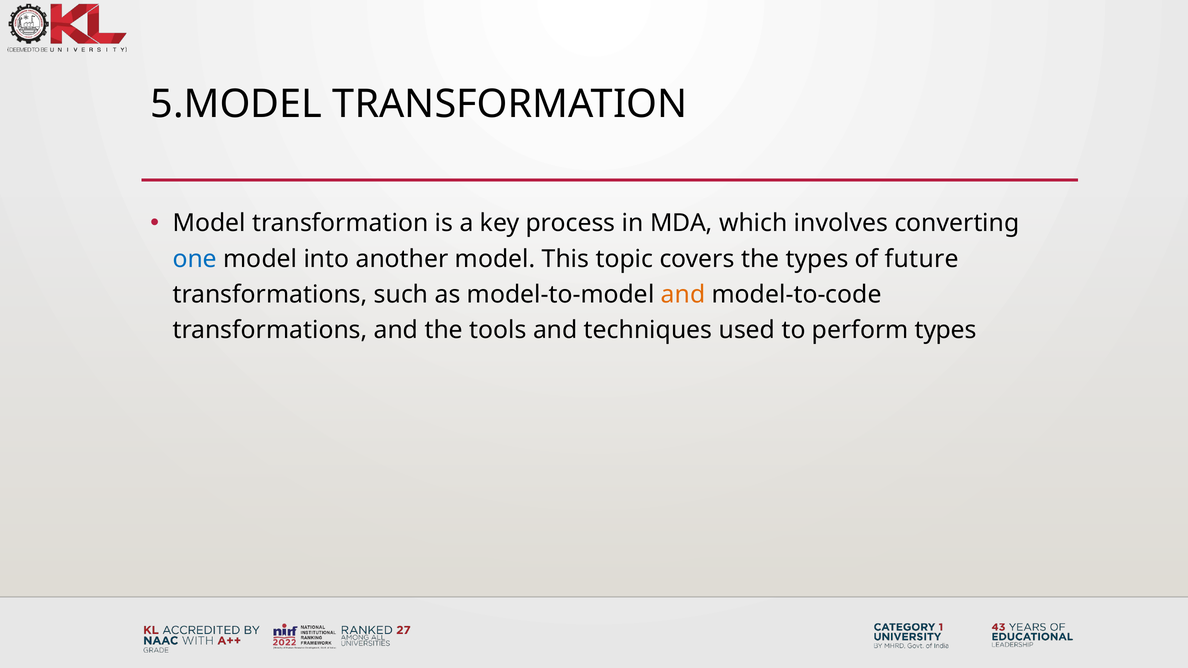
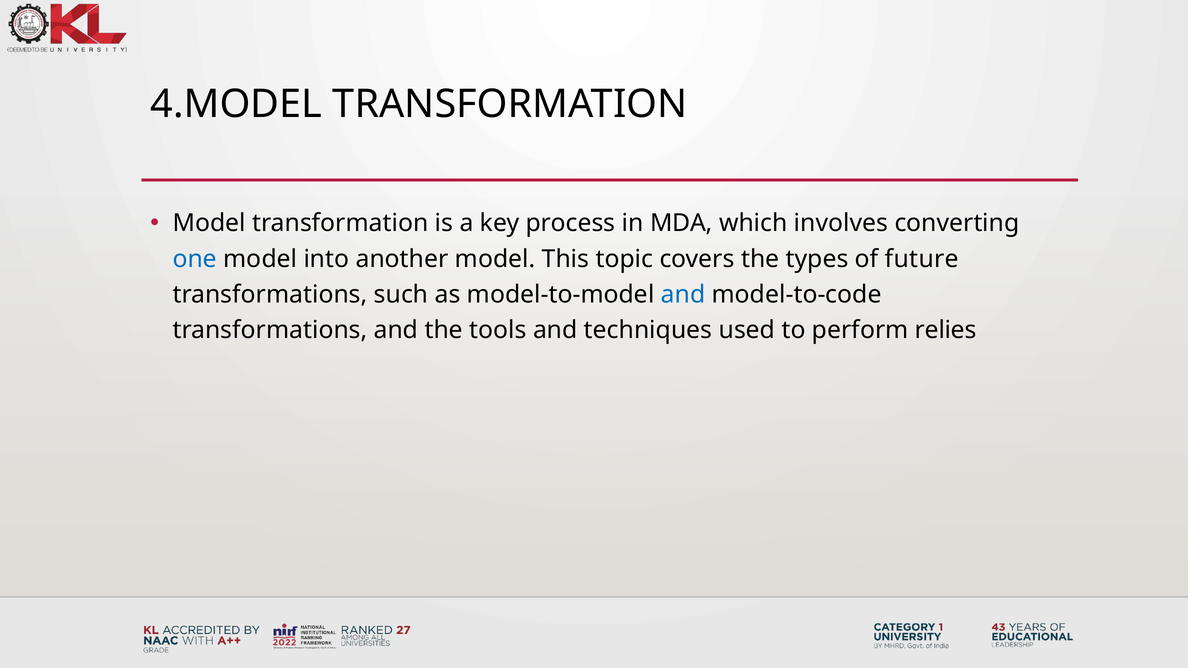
5.MODEL: 5.MODEL -> 4.MODEL
and at (683, 295) colour: orange -> blue
perform types: types -> relies
